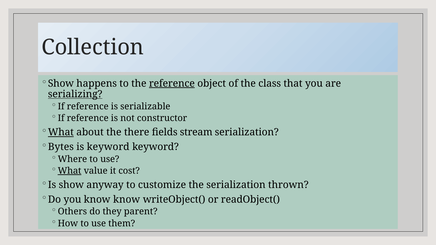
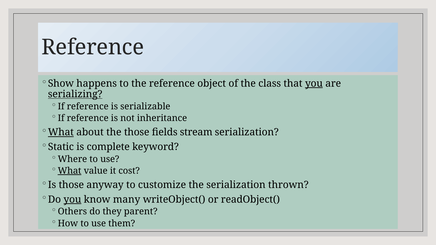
Collection at (93, 47): Collection -> Reference
reference at (172, 84) underline: present -> none
you at (314, 84) underline: none -> present
constructor: constructor -> inheritance
the there: there -> those
Bytes: Bytes -> Static
is keyword: keyword -> complete
Is show: show -> those
you at (72, 200) underline: none -> present
know know: know -> many
